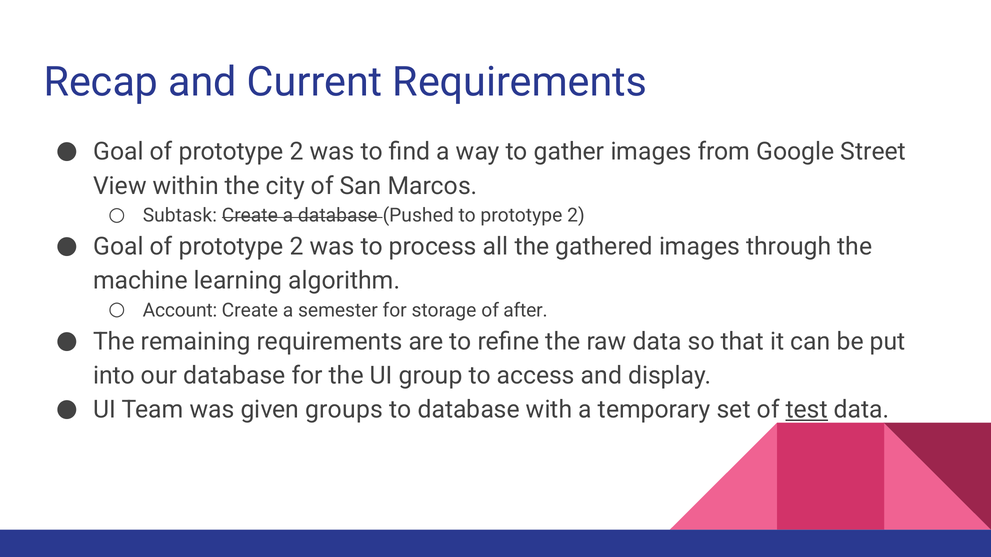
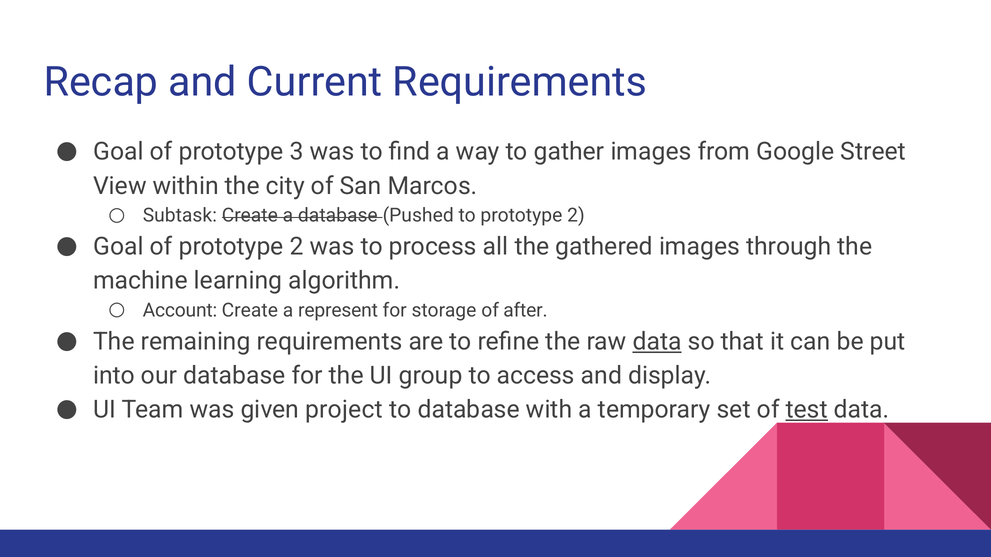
2 at (297, 152): 2 -> 3
semester: semester -> represent
data at (657, 342) underline: none -> present
groups: groups -> project
